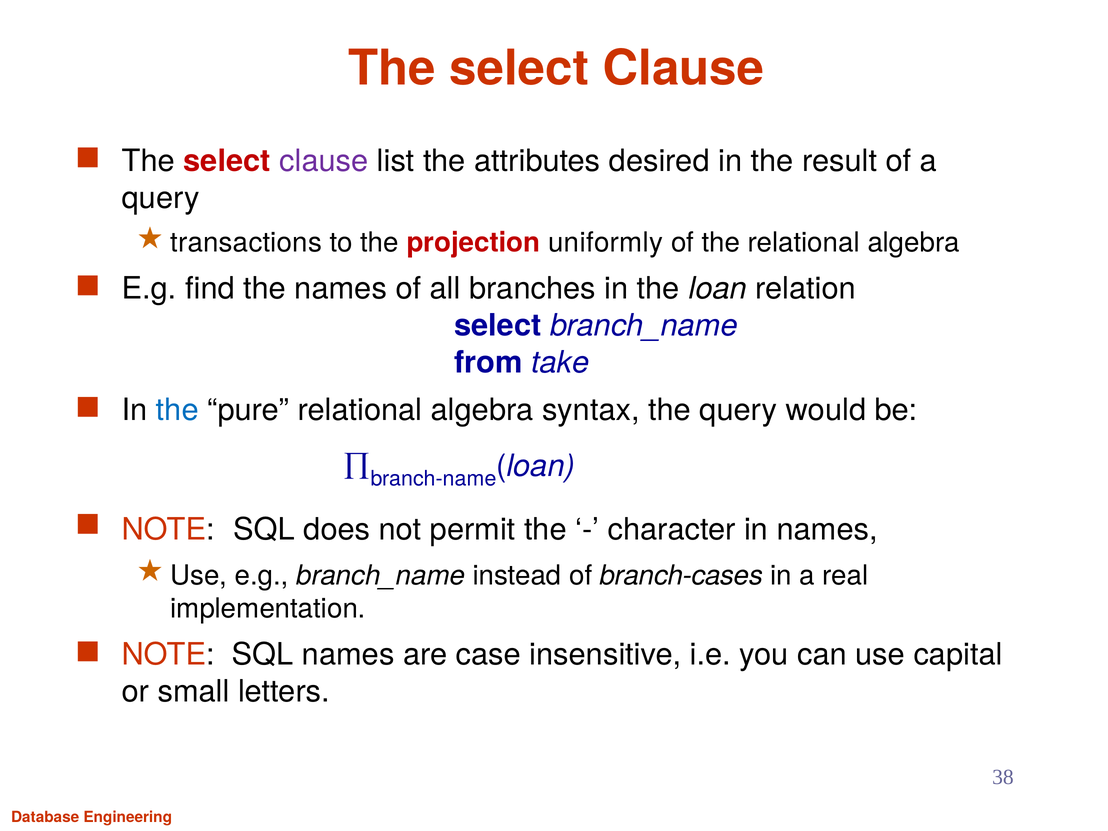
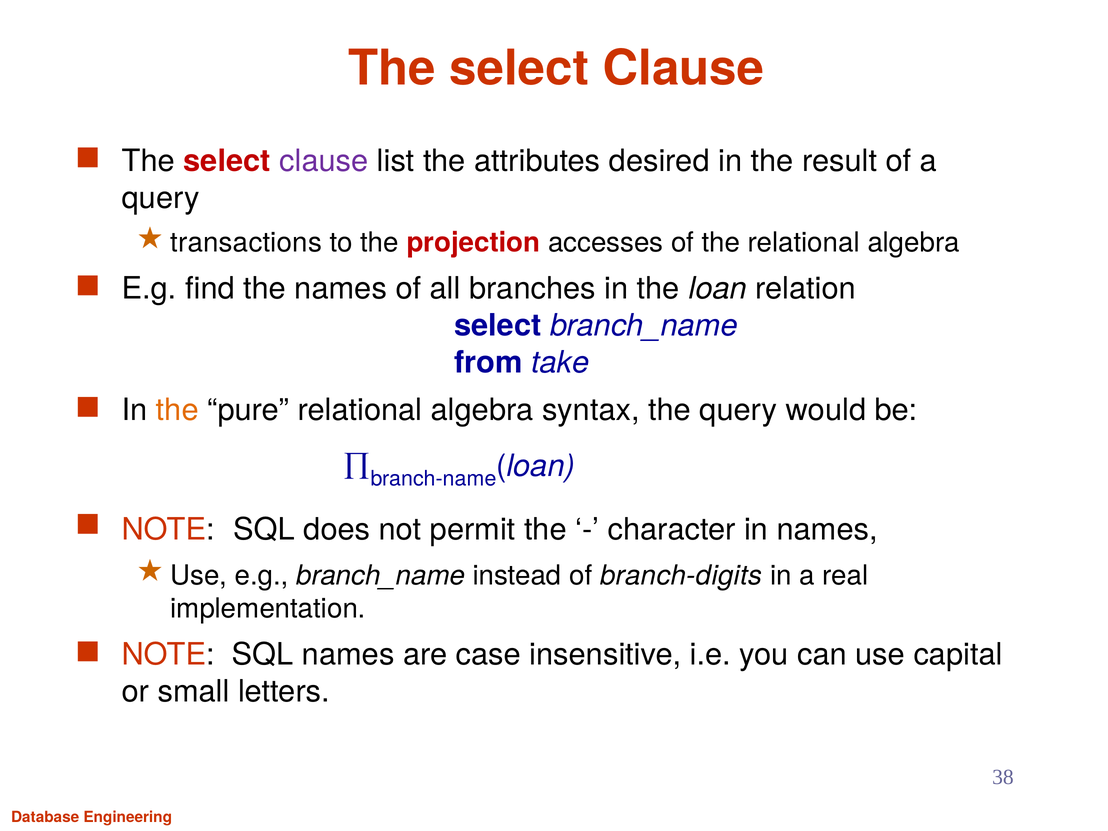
uniformly: uniformly -> accesses
the at (177, 410) colour: blue -> orange
branch-cases: branch-cases -> branch-digits
